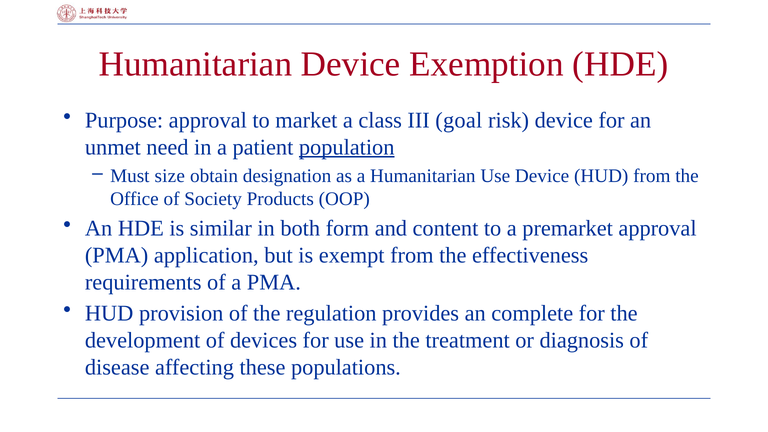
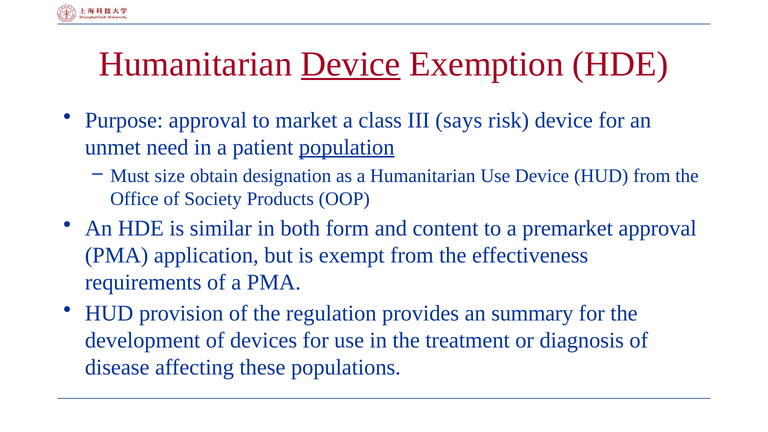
Device at (351, 64) underline: none -> present
goal: goal -> says
complete: complete -> summary
